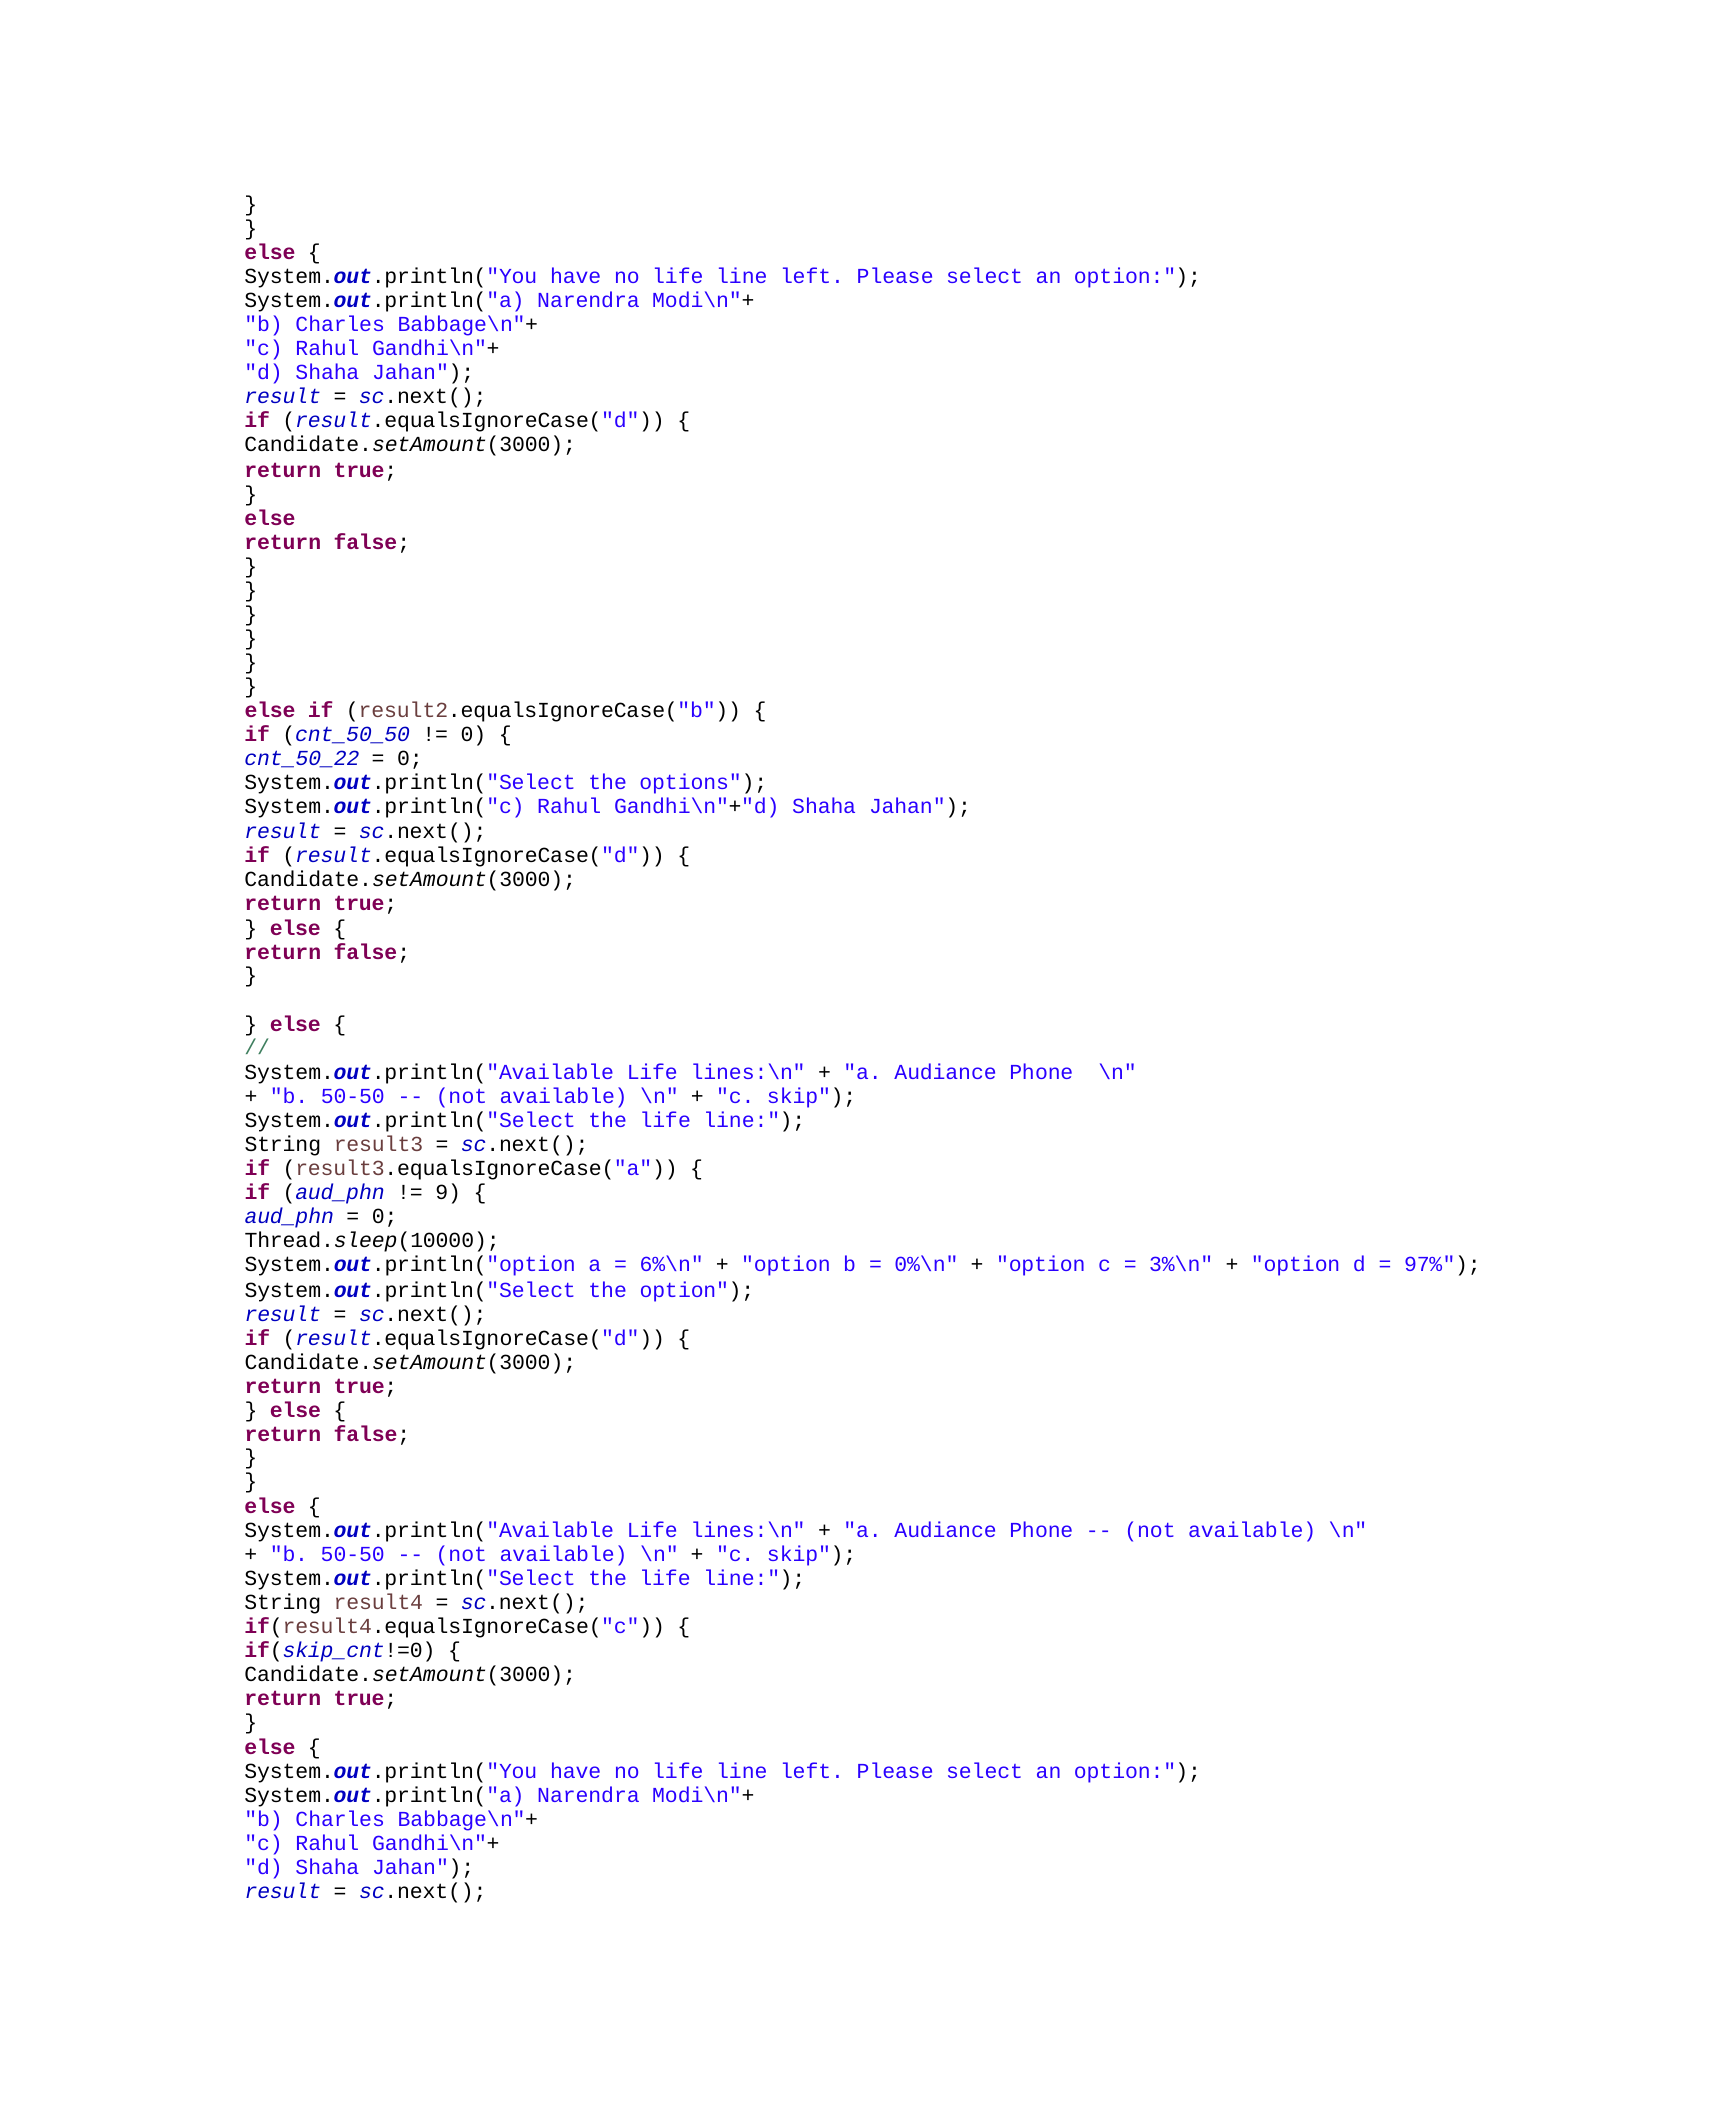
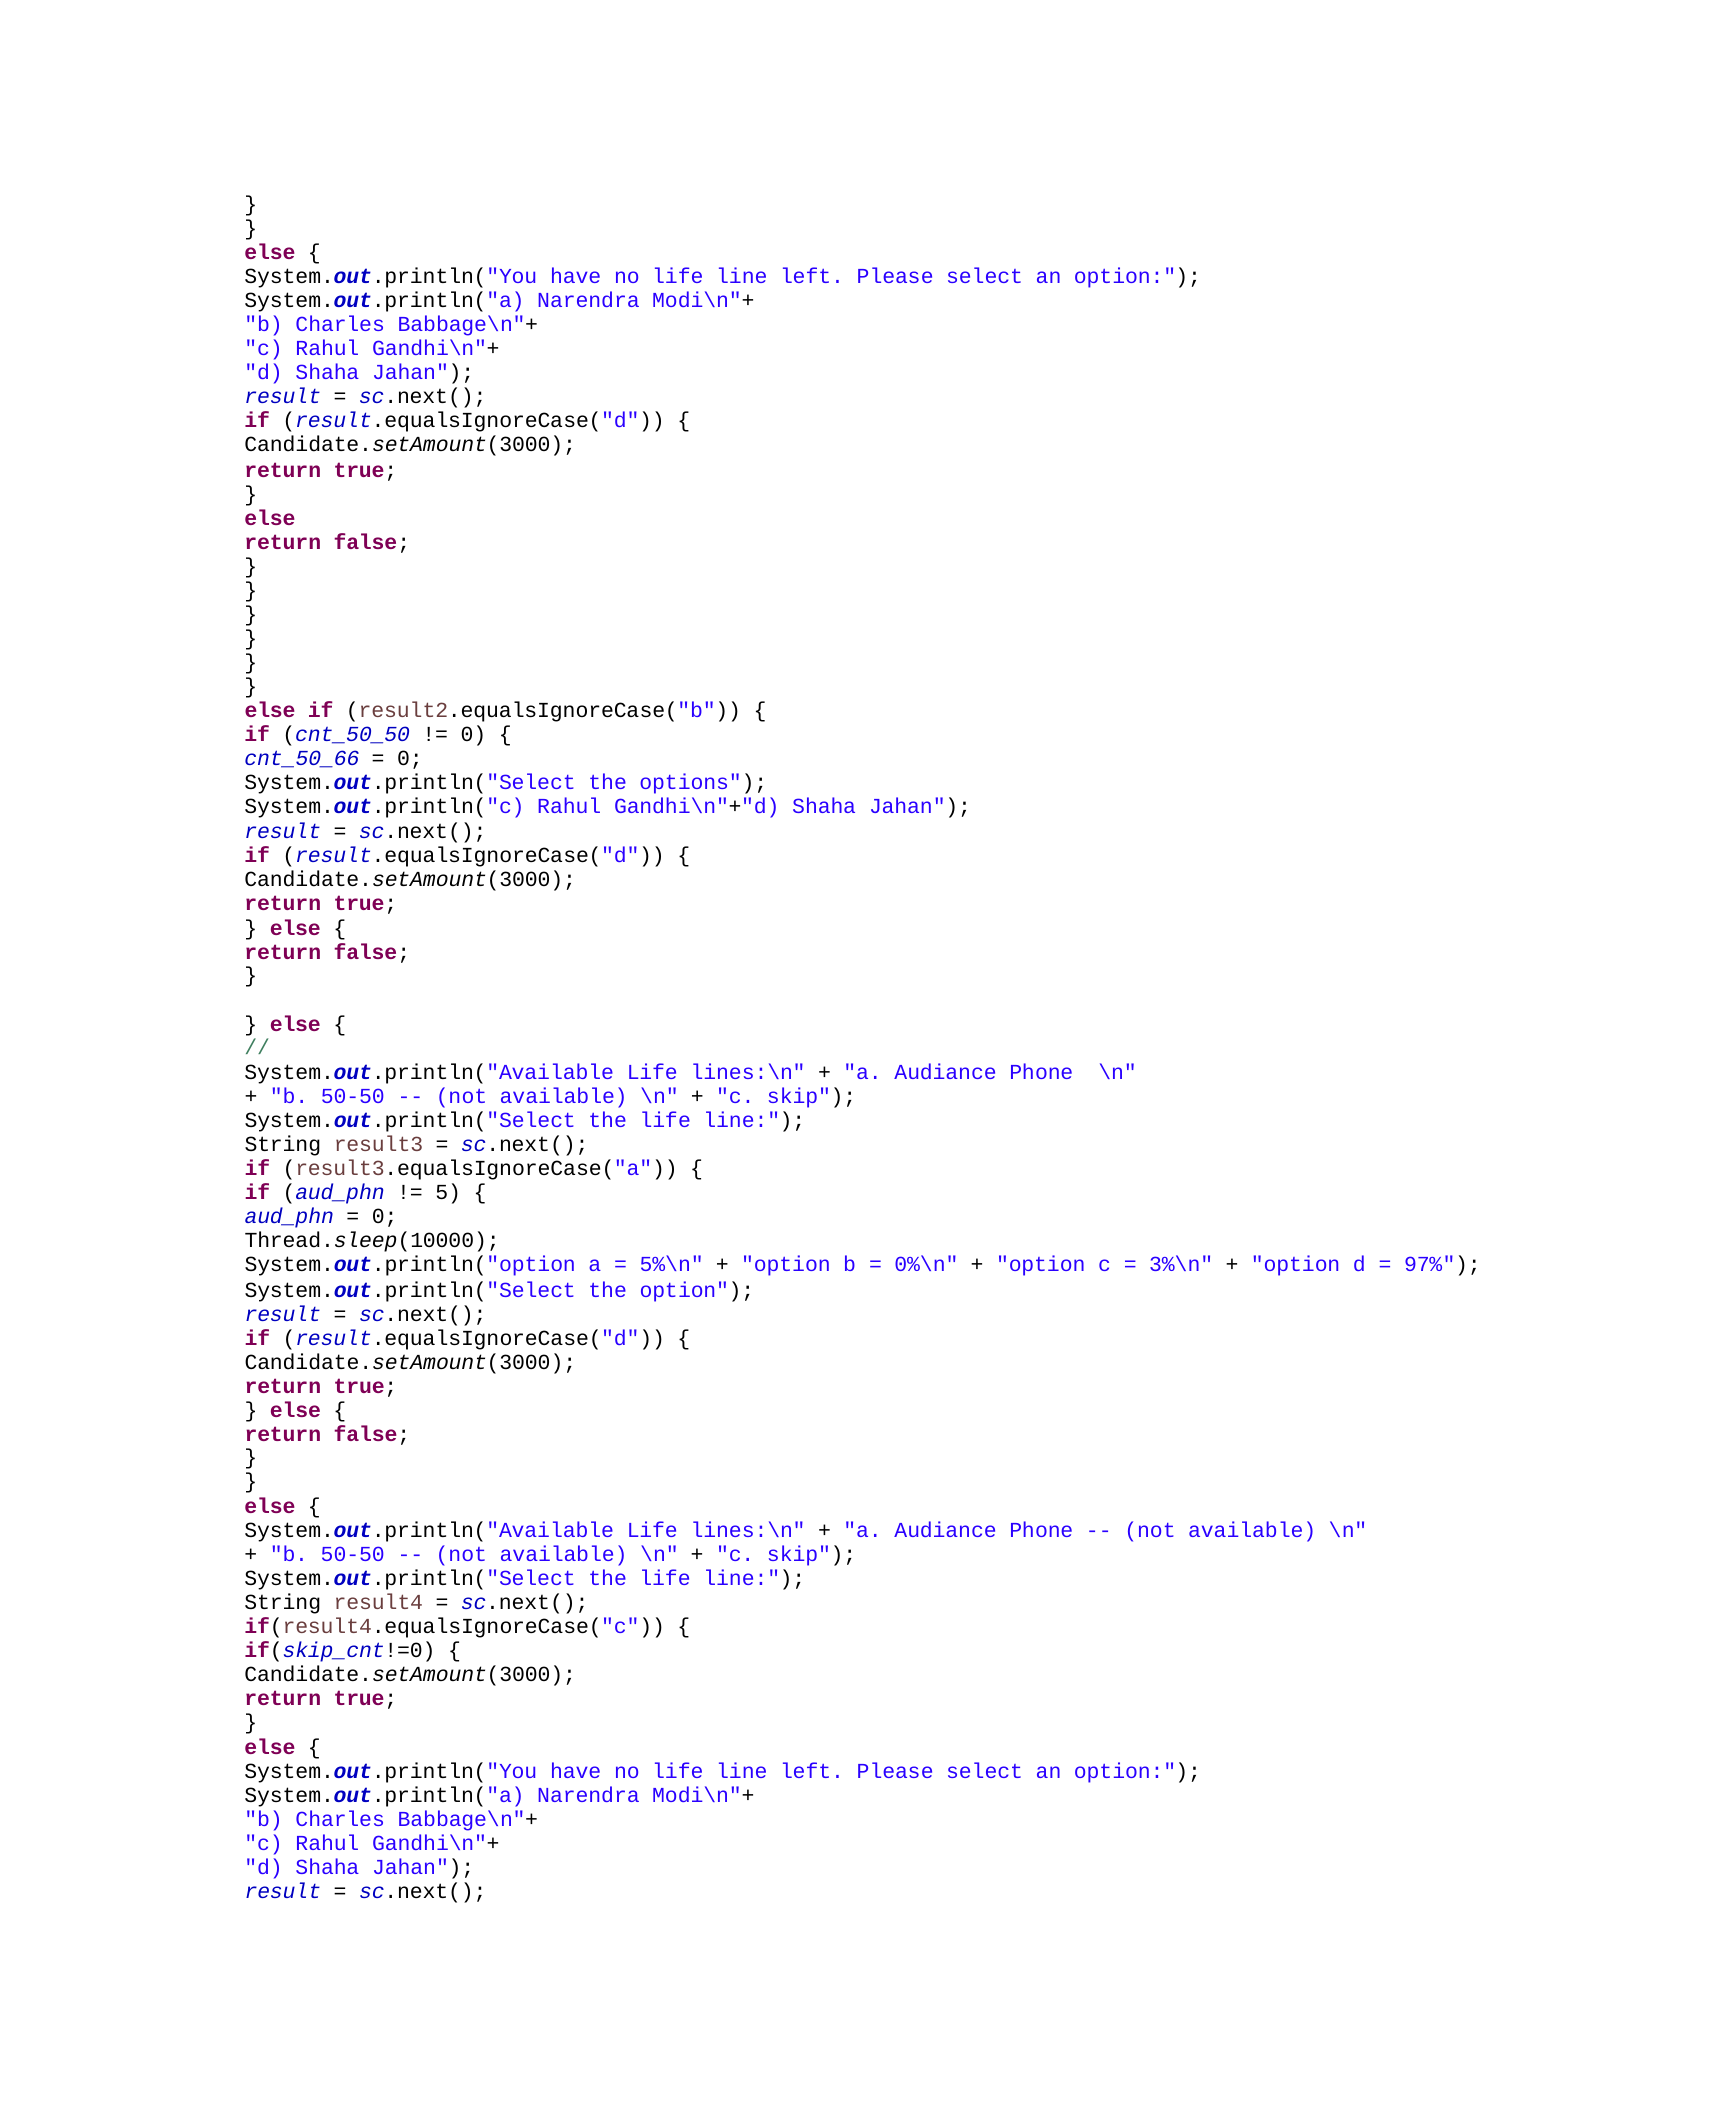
cnt_50_22: cnt_50_22 -> cnt_50_66
9: 9 -> 5
6%\n: 6%\n -> 5%\n
